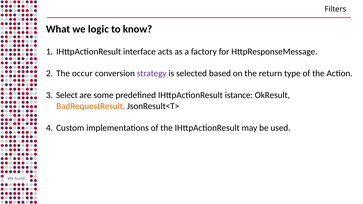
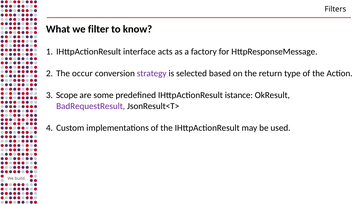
logic: logic -> filter
Select: Select -> Scope
BadRequestResult colour: orange -> purple
